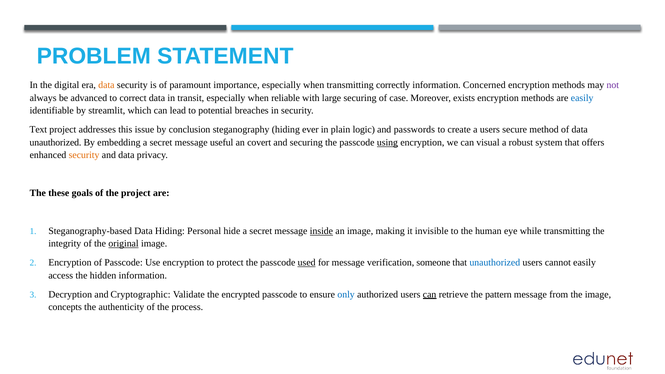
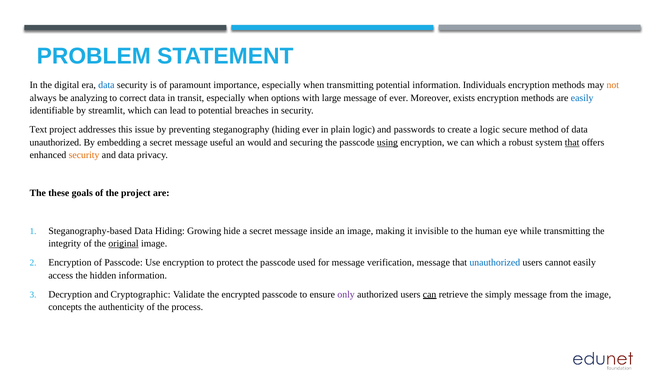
data at (106, 85) colour: orange -> blue
transmitting correctly: correctly -> potential
Concerned: Concerned -> Individuals
not colour: purple -> orange
advanced: advanced -> analyzing
reliable: reliable -> options
large securing: securing -> message
of case: case -> ever
conclusion: conclusion -> preventing
a users: users -> logic
covert: covert -> would
can visual: visual -> which
that at (572, 143) underline: none -> present
Personal: Personal -> Growing
inside underline: present -> none
used underline: present -> none
verification someone: someone -> message
only colour: blue -> purple
pattern: pattern -> simply
